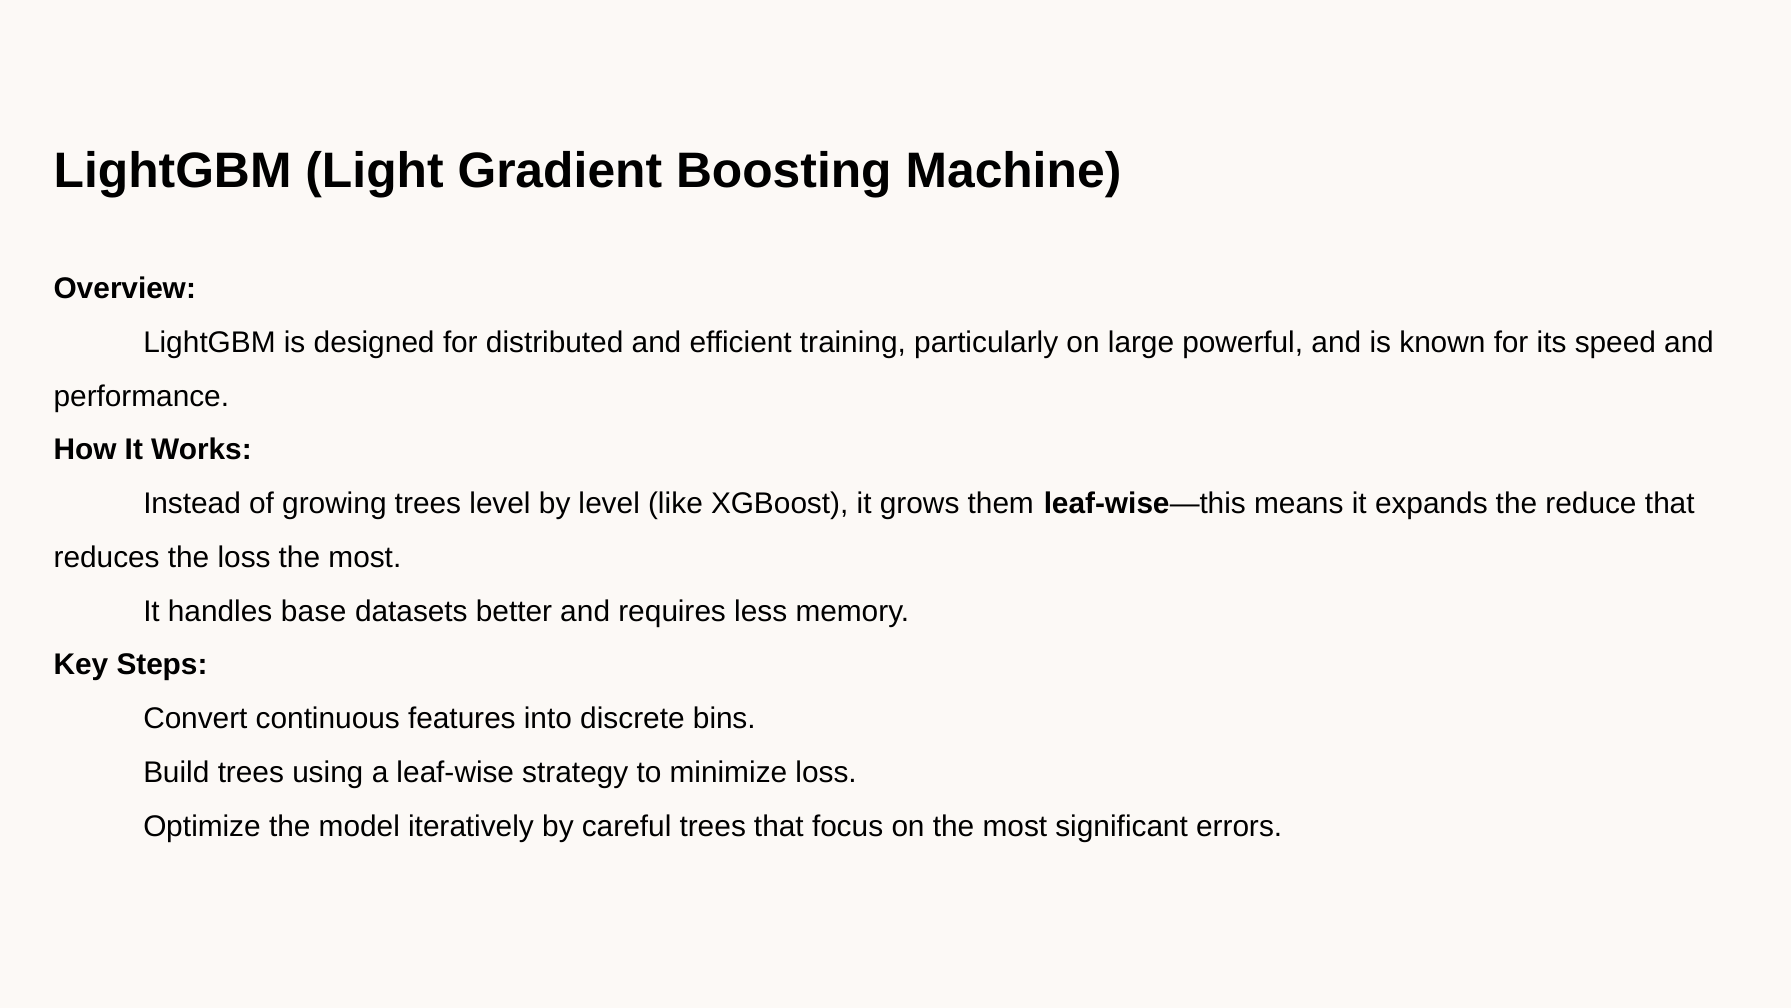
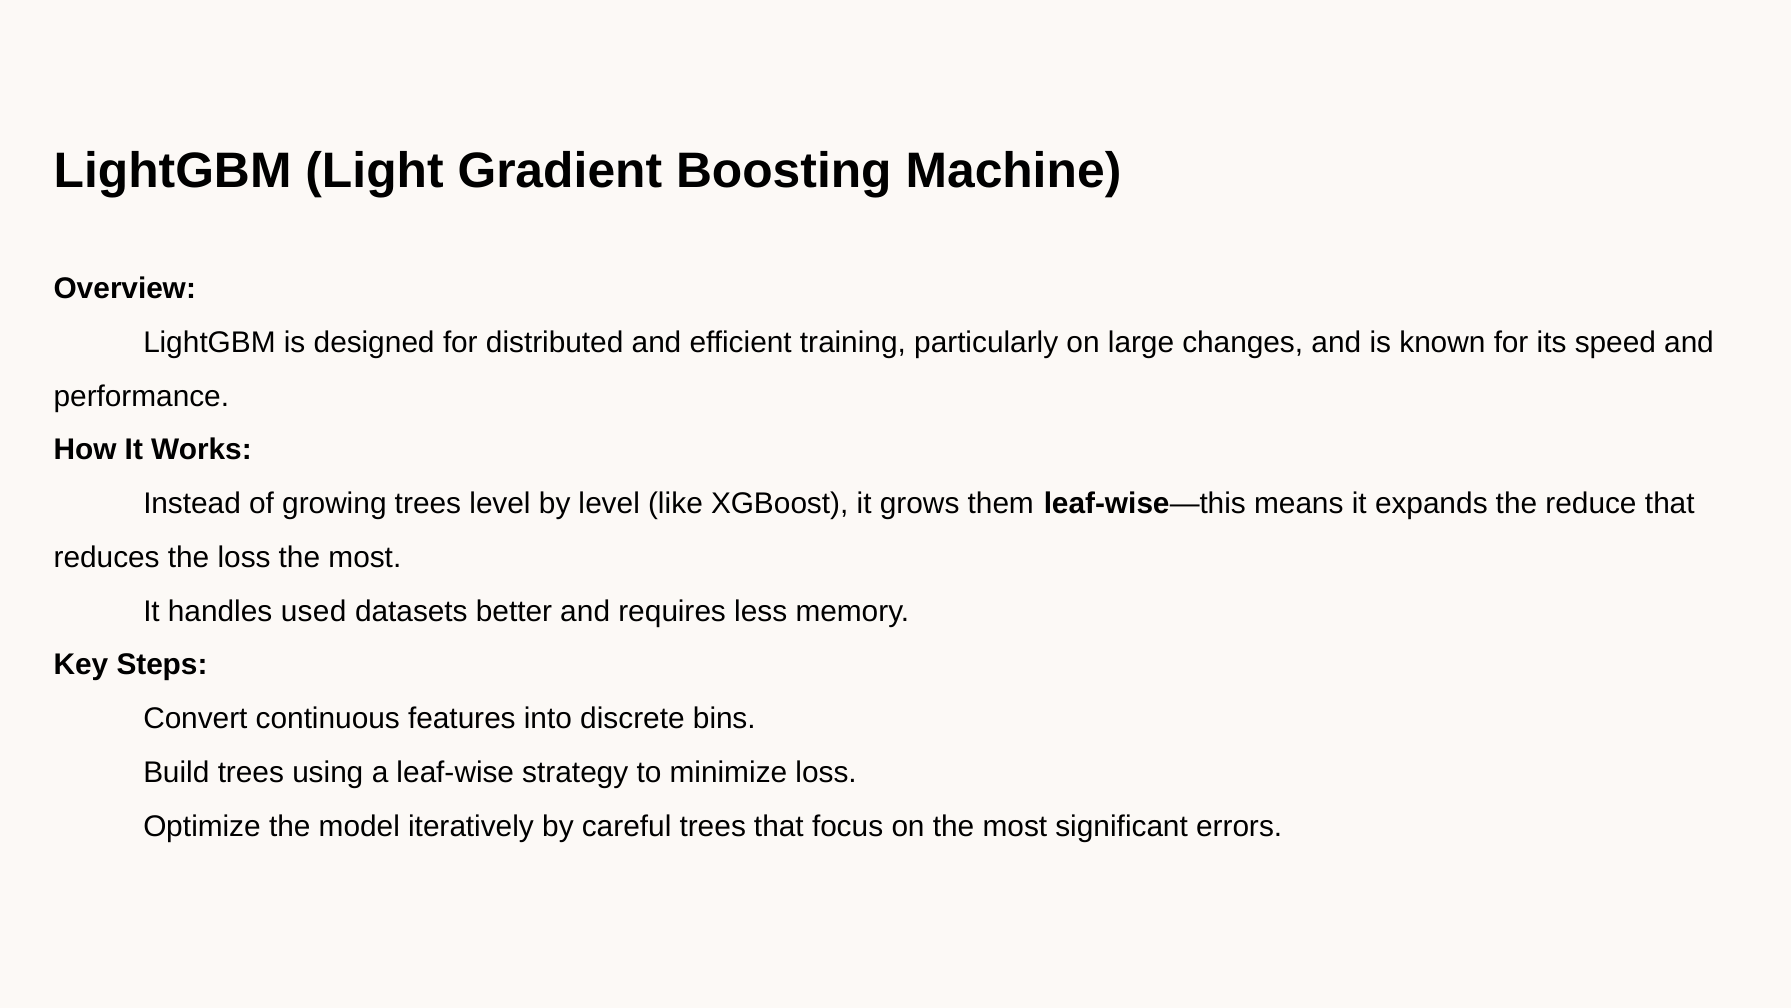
powerful: powerful -> changes
base: base -> used
